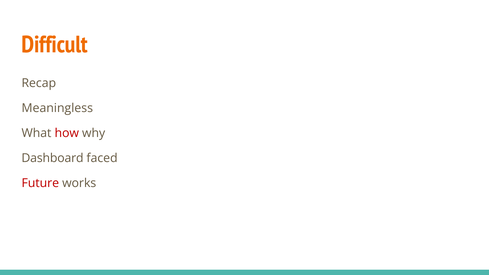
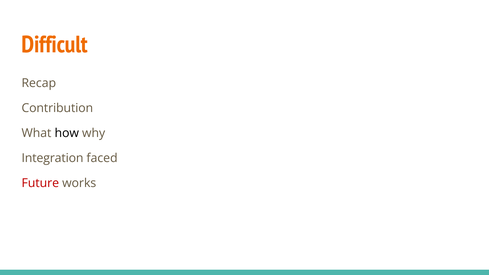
Meaningless: Meaningless -> Contribution
how colour: red -> black
Dashboard: Dashboard -> Integration
